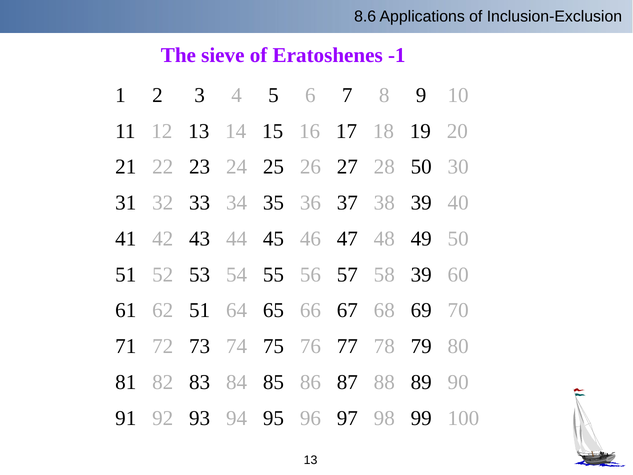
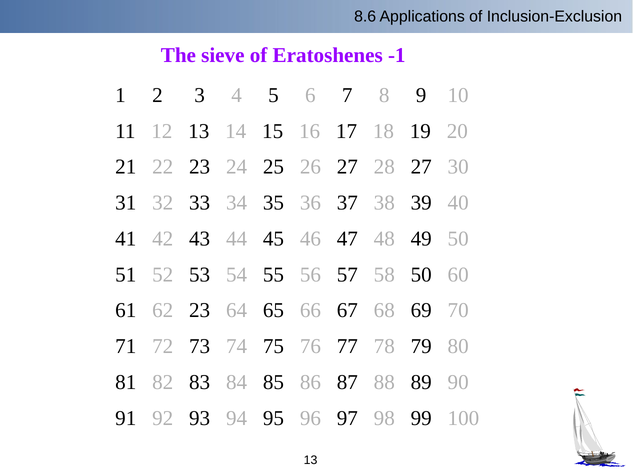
28 50: 50 -> 27
58 39: 39 -> 50
62 51: 51 -> 23
